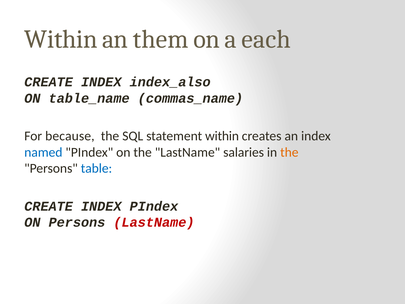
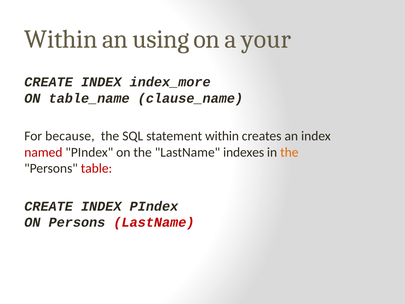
them: them -> using
each: each -> your
index_also: index_also -> index_more
commas_name: commas_name -> clause_name
named colour: blue -> red
salaries: salaries -> indexes
table colour: blue -> red
